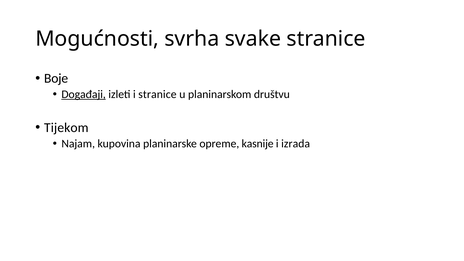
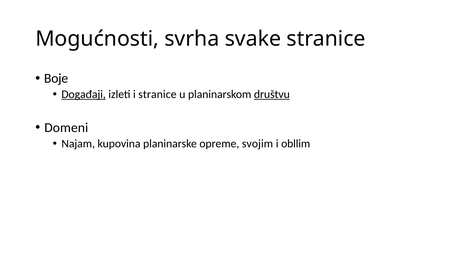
društvu underline: none -> present
Tijekom: Tijekom -> Domeni
kasnije: kasnije -> svojim
izrada: izrada -> obllim
